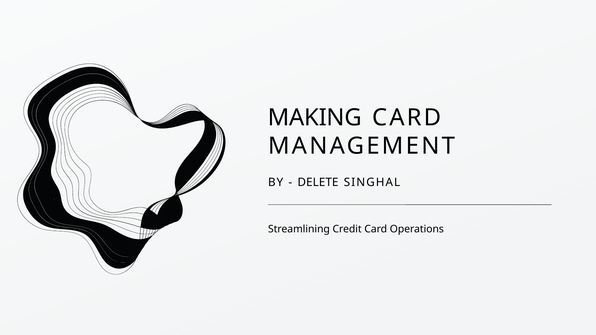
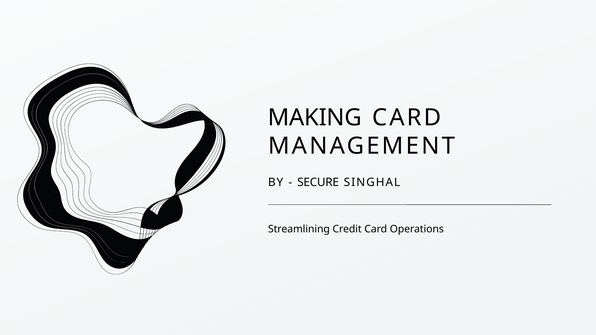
DELETE: DELETE -> SECURE
